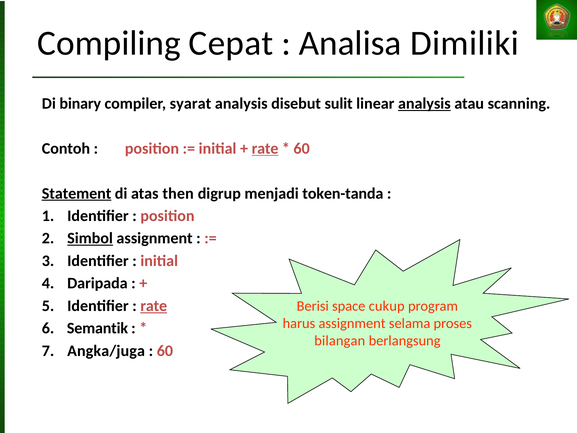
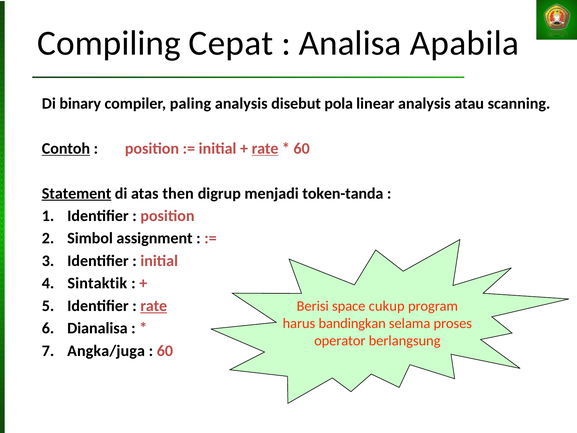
Dimiliki: Dimiliki -> Apabila
syarat: syarat -> paling
sulit: sulit -> pola
analysis at (424, 103) underline: present -> none
Contoh underline: none -> present
Simbol underline: present -> none
Daripada: Daripada -> Sintaktik
harus assignment: assignment -> bandingkan
Semantik: Semantik -> Dianalisa
bilangan: bilangan -> operator
